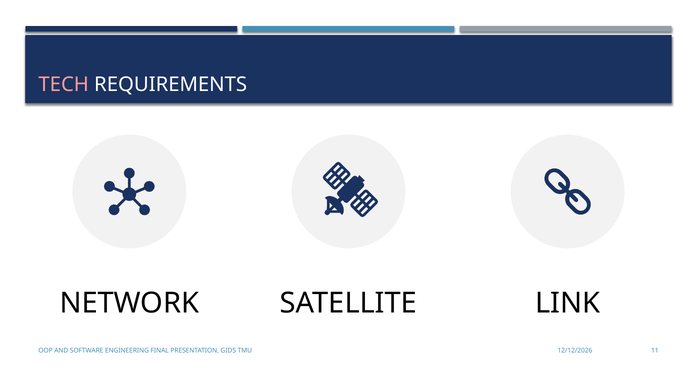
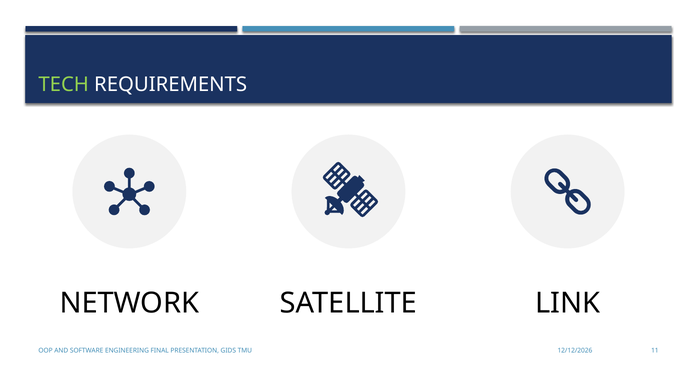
TECH colour: pink -> light green
